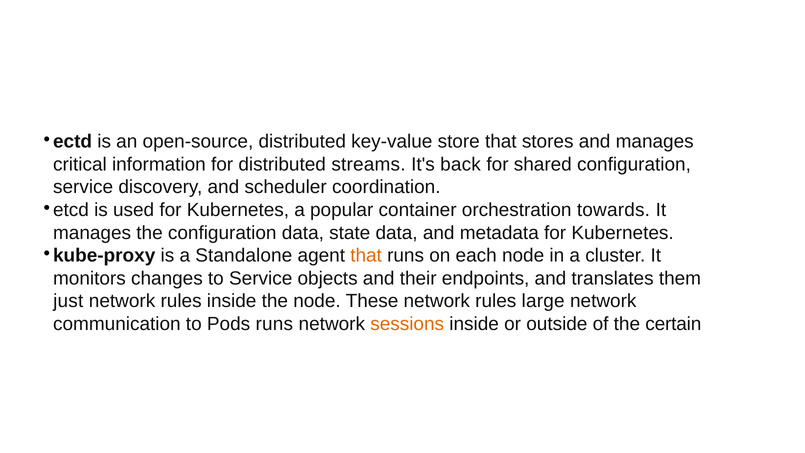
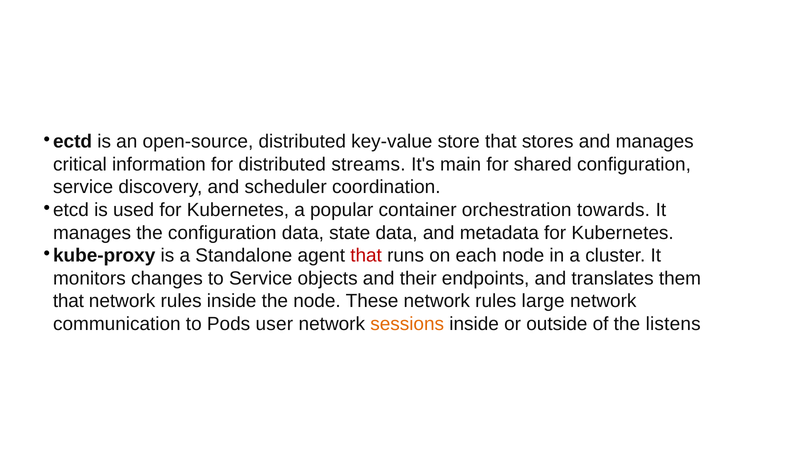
back: back -> main
that at (366, 255) colour: orange -> red
just at (68, 301): just -> that
Pods runs: runs -> user
certain: certain -> listens
